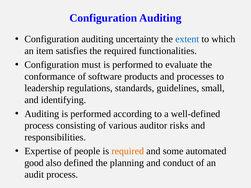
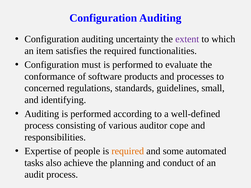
extent colour: blue -> purple
leadership: leadership -> concerned
risks: risks -> cope
good: good -> tasks
defined: defined -> achieve
